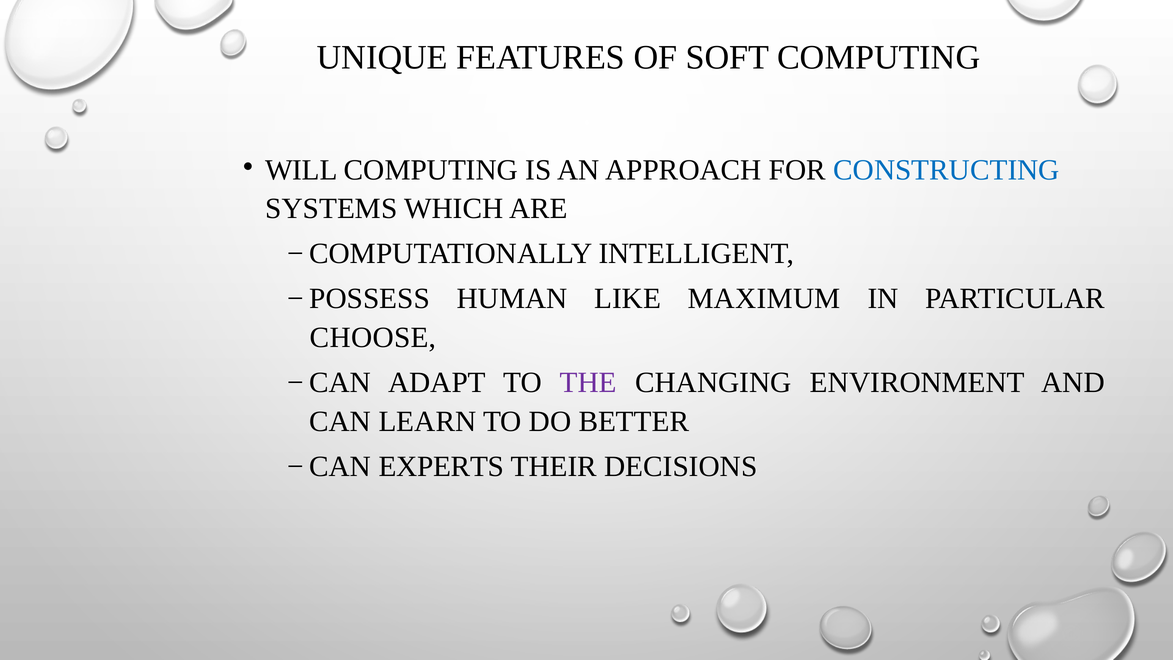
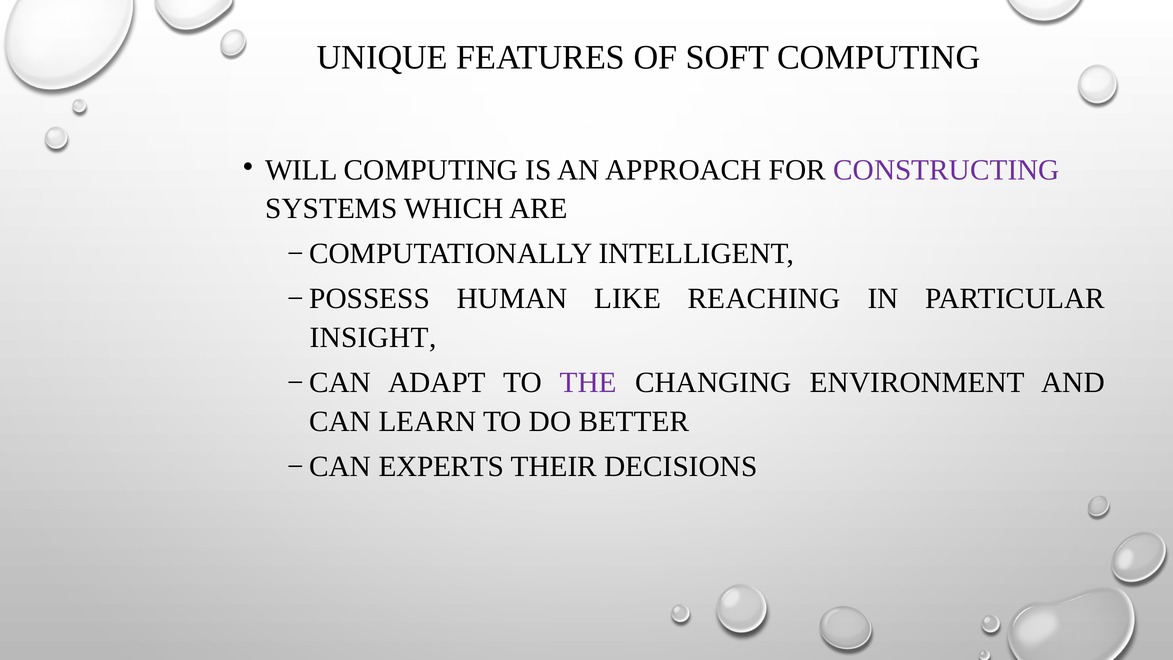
CONSTRUCTING colour: blue -> purple
MAXIMUM: MAXIMUM -> REACHING
CHOOSE: CHOOSE -> INSIGHT
